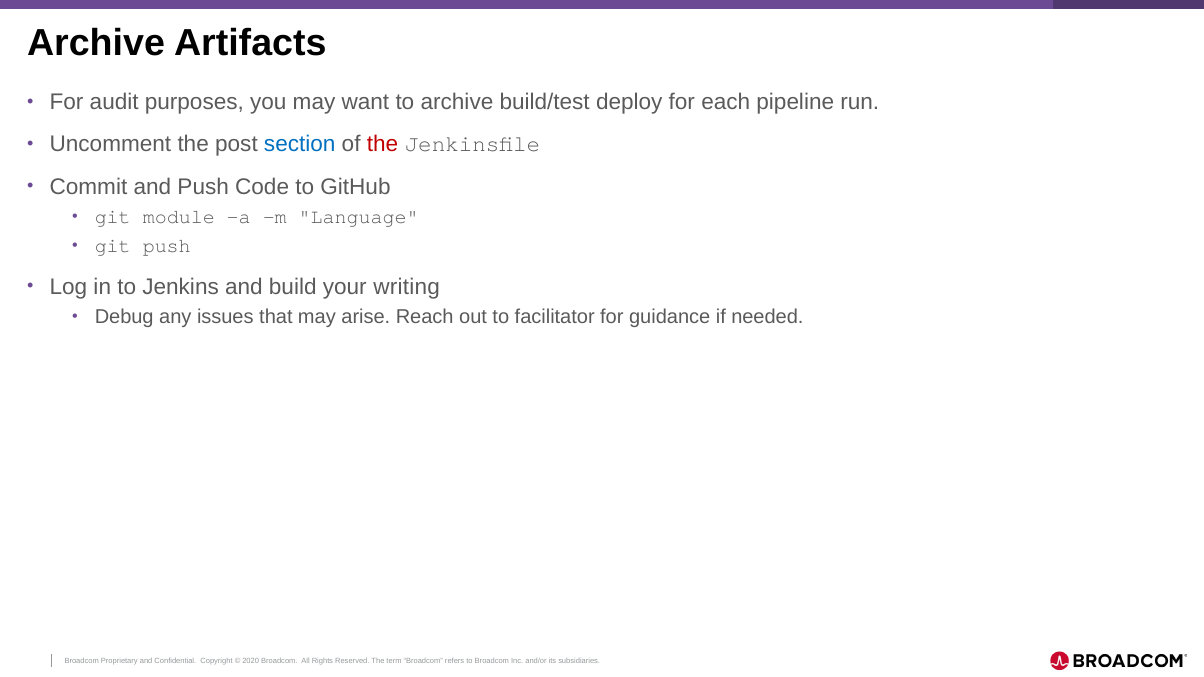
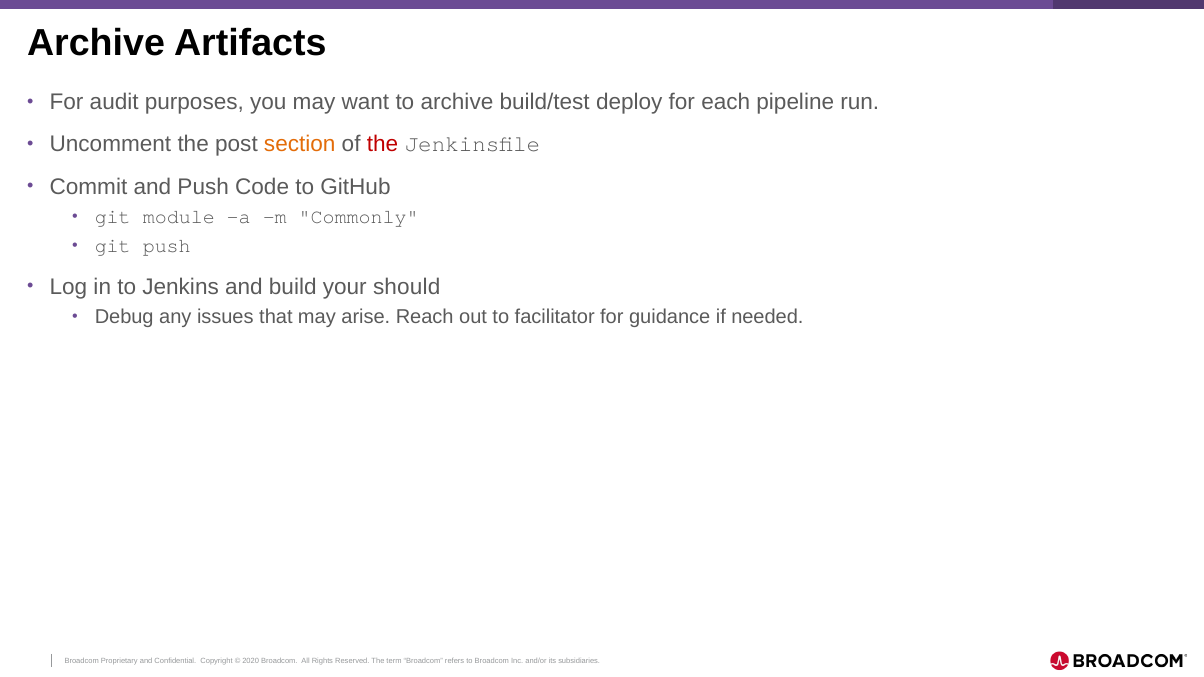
section colour: blue -> orange
Language: Language -> Commonly
writing: writing -> should
